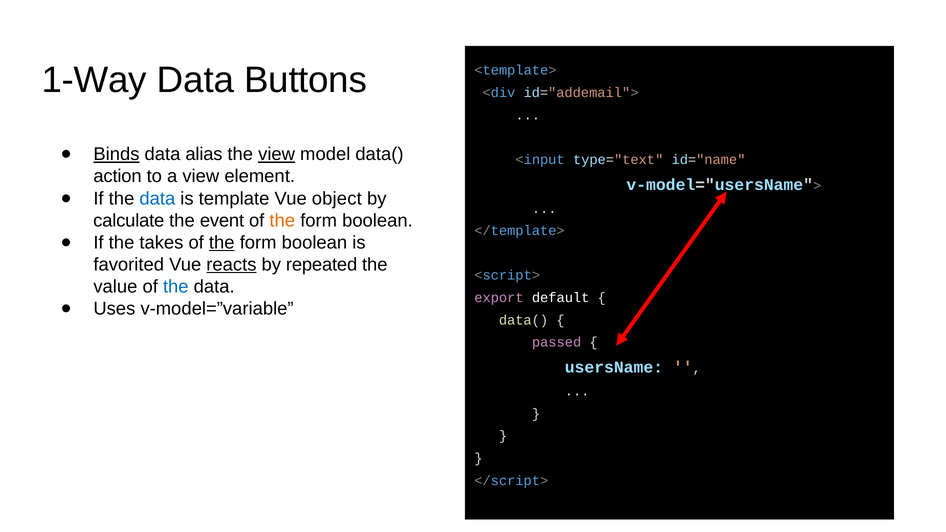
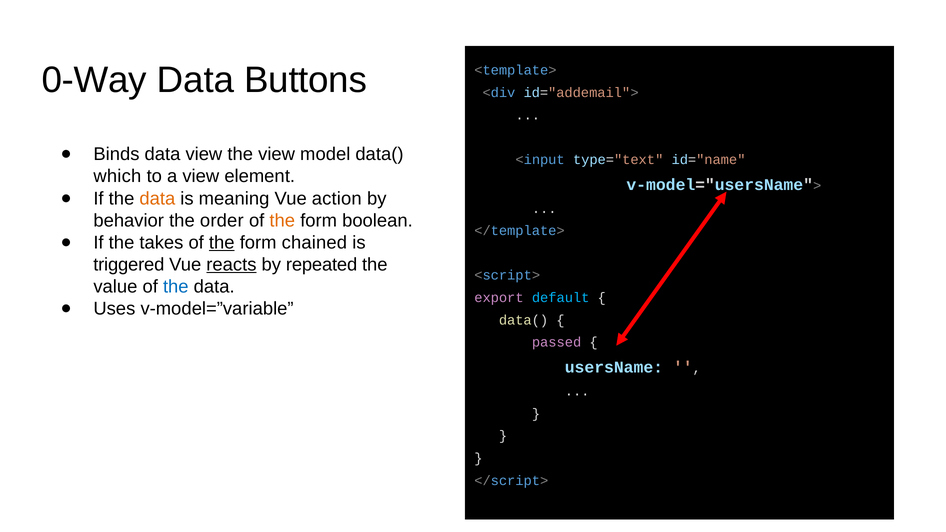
1-Way: 1-Way -> 0-Way
Binds underline: present -> none
data alias: alias -> view
view at (277, 154) underline: present -> none
action: action -> which
data at (157, 199) colour: blue -> orange
template: template -> meaning
object: object -> action
calculate: calculate -> behavior
event: event -> order
boolean at (314, 243): boolean -> chained
favorited: favorited -> triggered
default colour: white -> light blue
